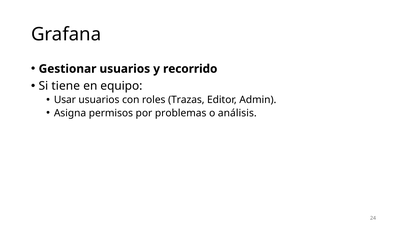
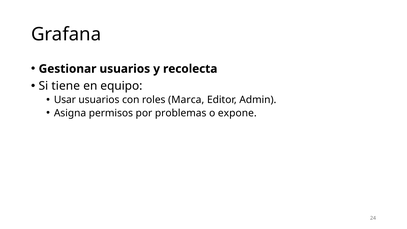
recorrido: recorrido -> recolecta
Trazas: Trazas -> Marca
análisis: análisis -> expone
